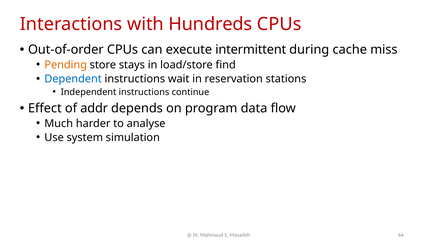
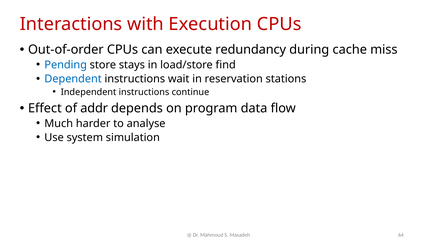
Hundreds: Hundreds -> Execution
intermittent: intermittent -> redundancy
Pending colour: orange -> blue
